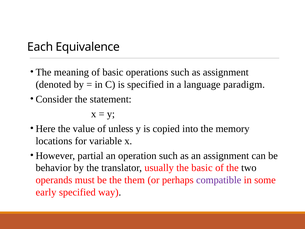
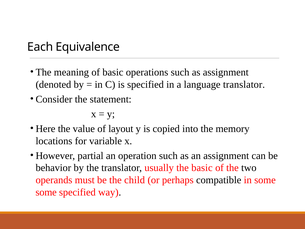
language paradigm: paradigm -> translator
unless: unless -> layout
them: them -> child
compatible colour: purple -> black
early at (46, 192): early -> some
